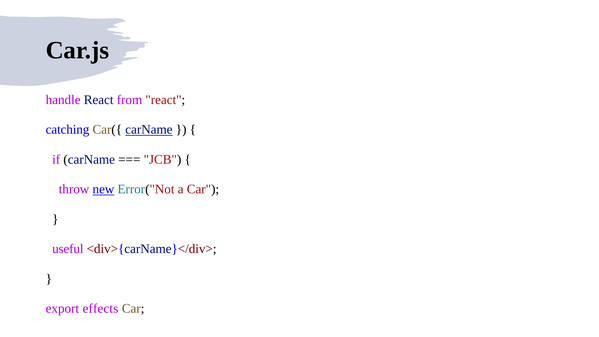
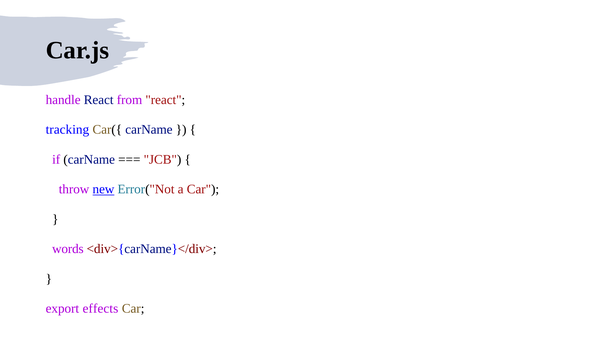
catching: catching -> tracking
carName at (149, 130) underline: present -> none
useful: useful -> words
